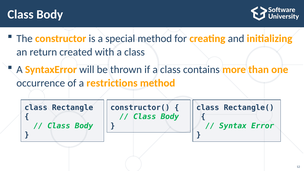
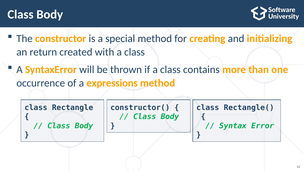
restrictions: restrictions -> expressions
